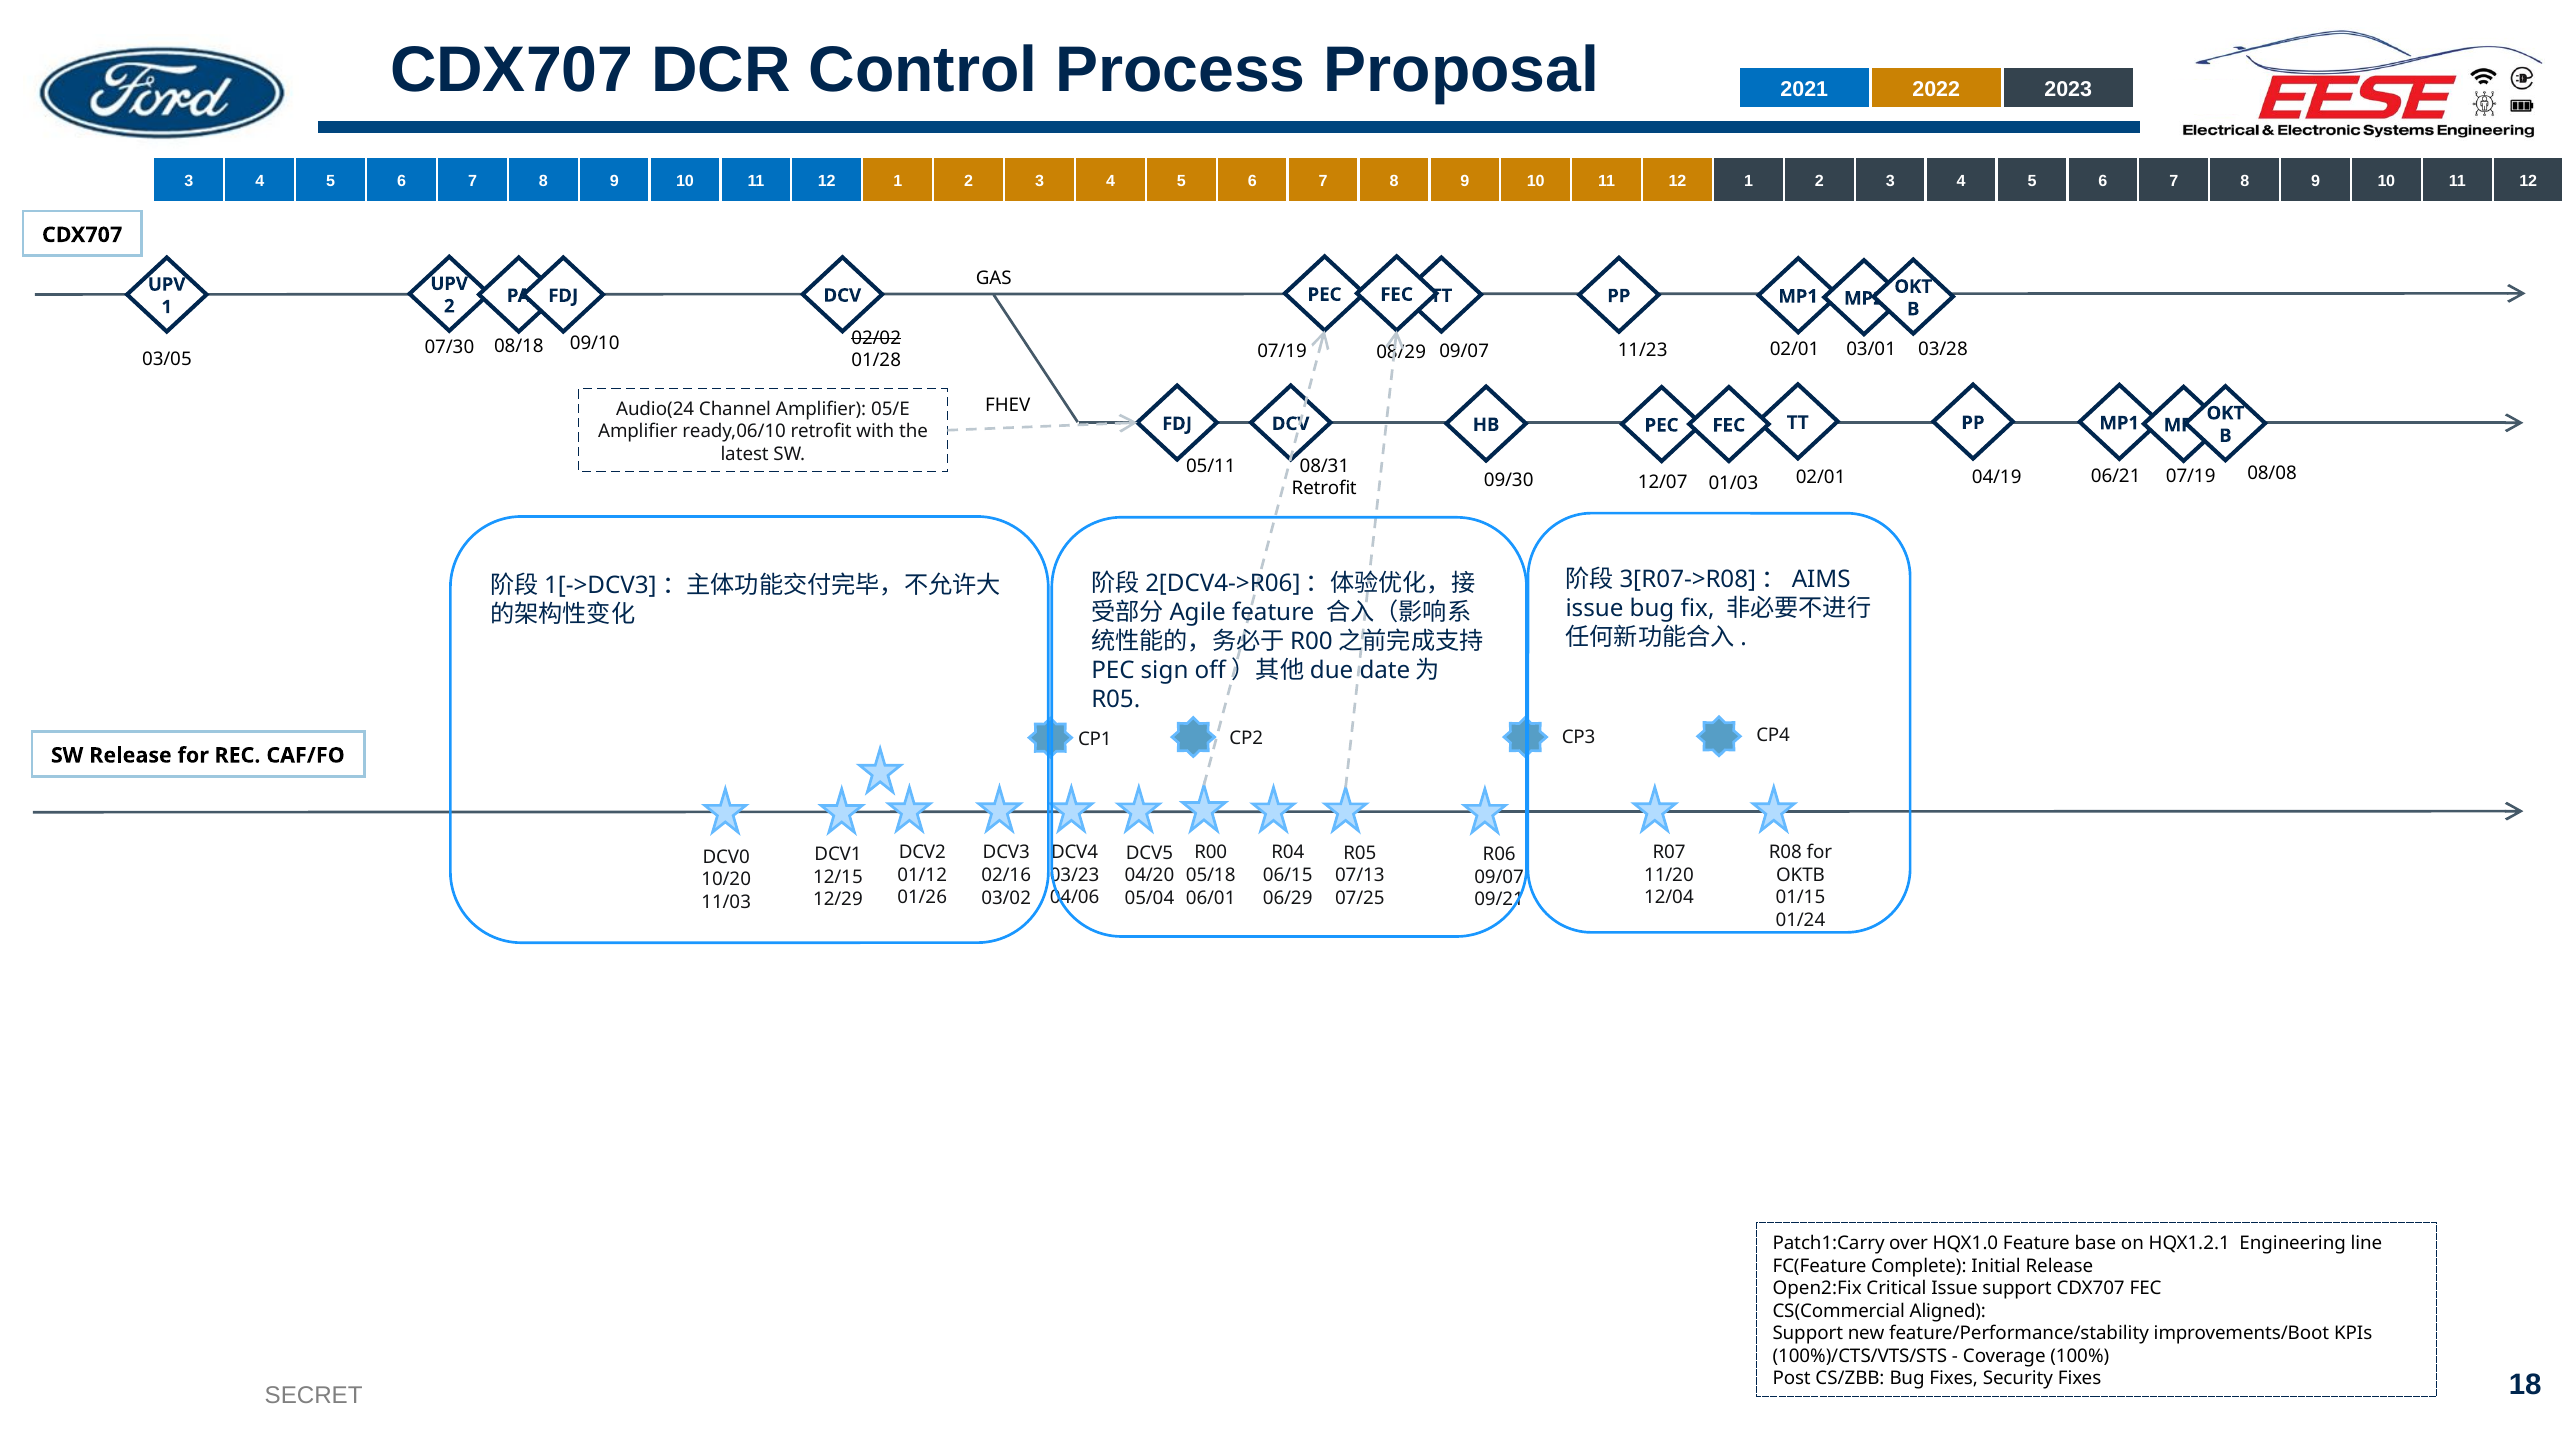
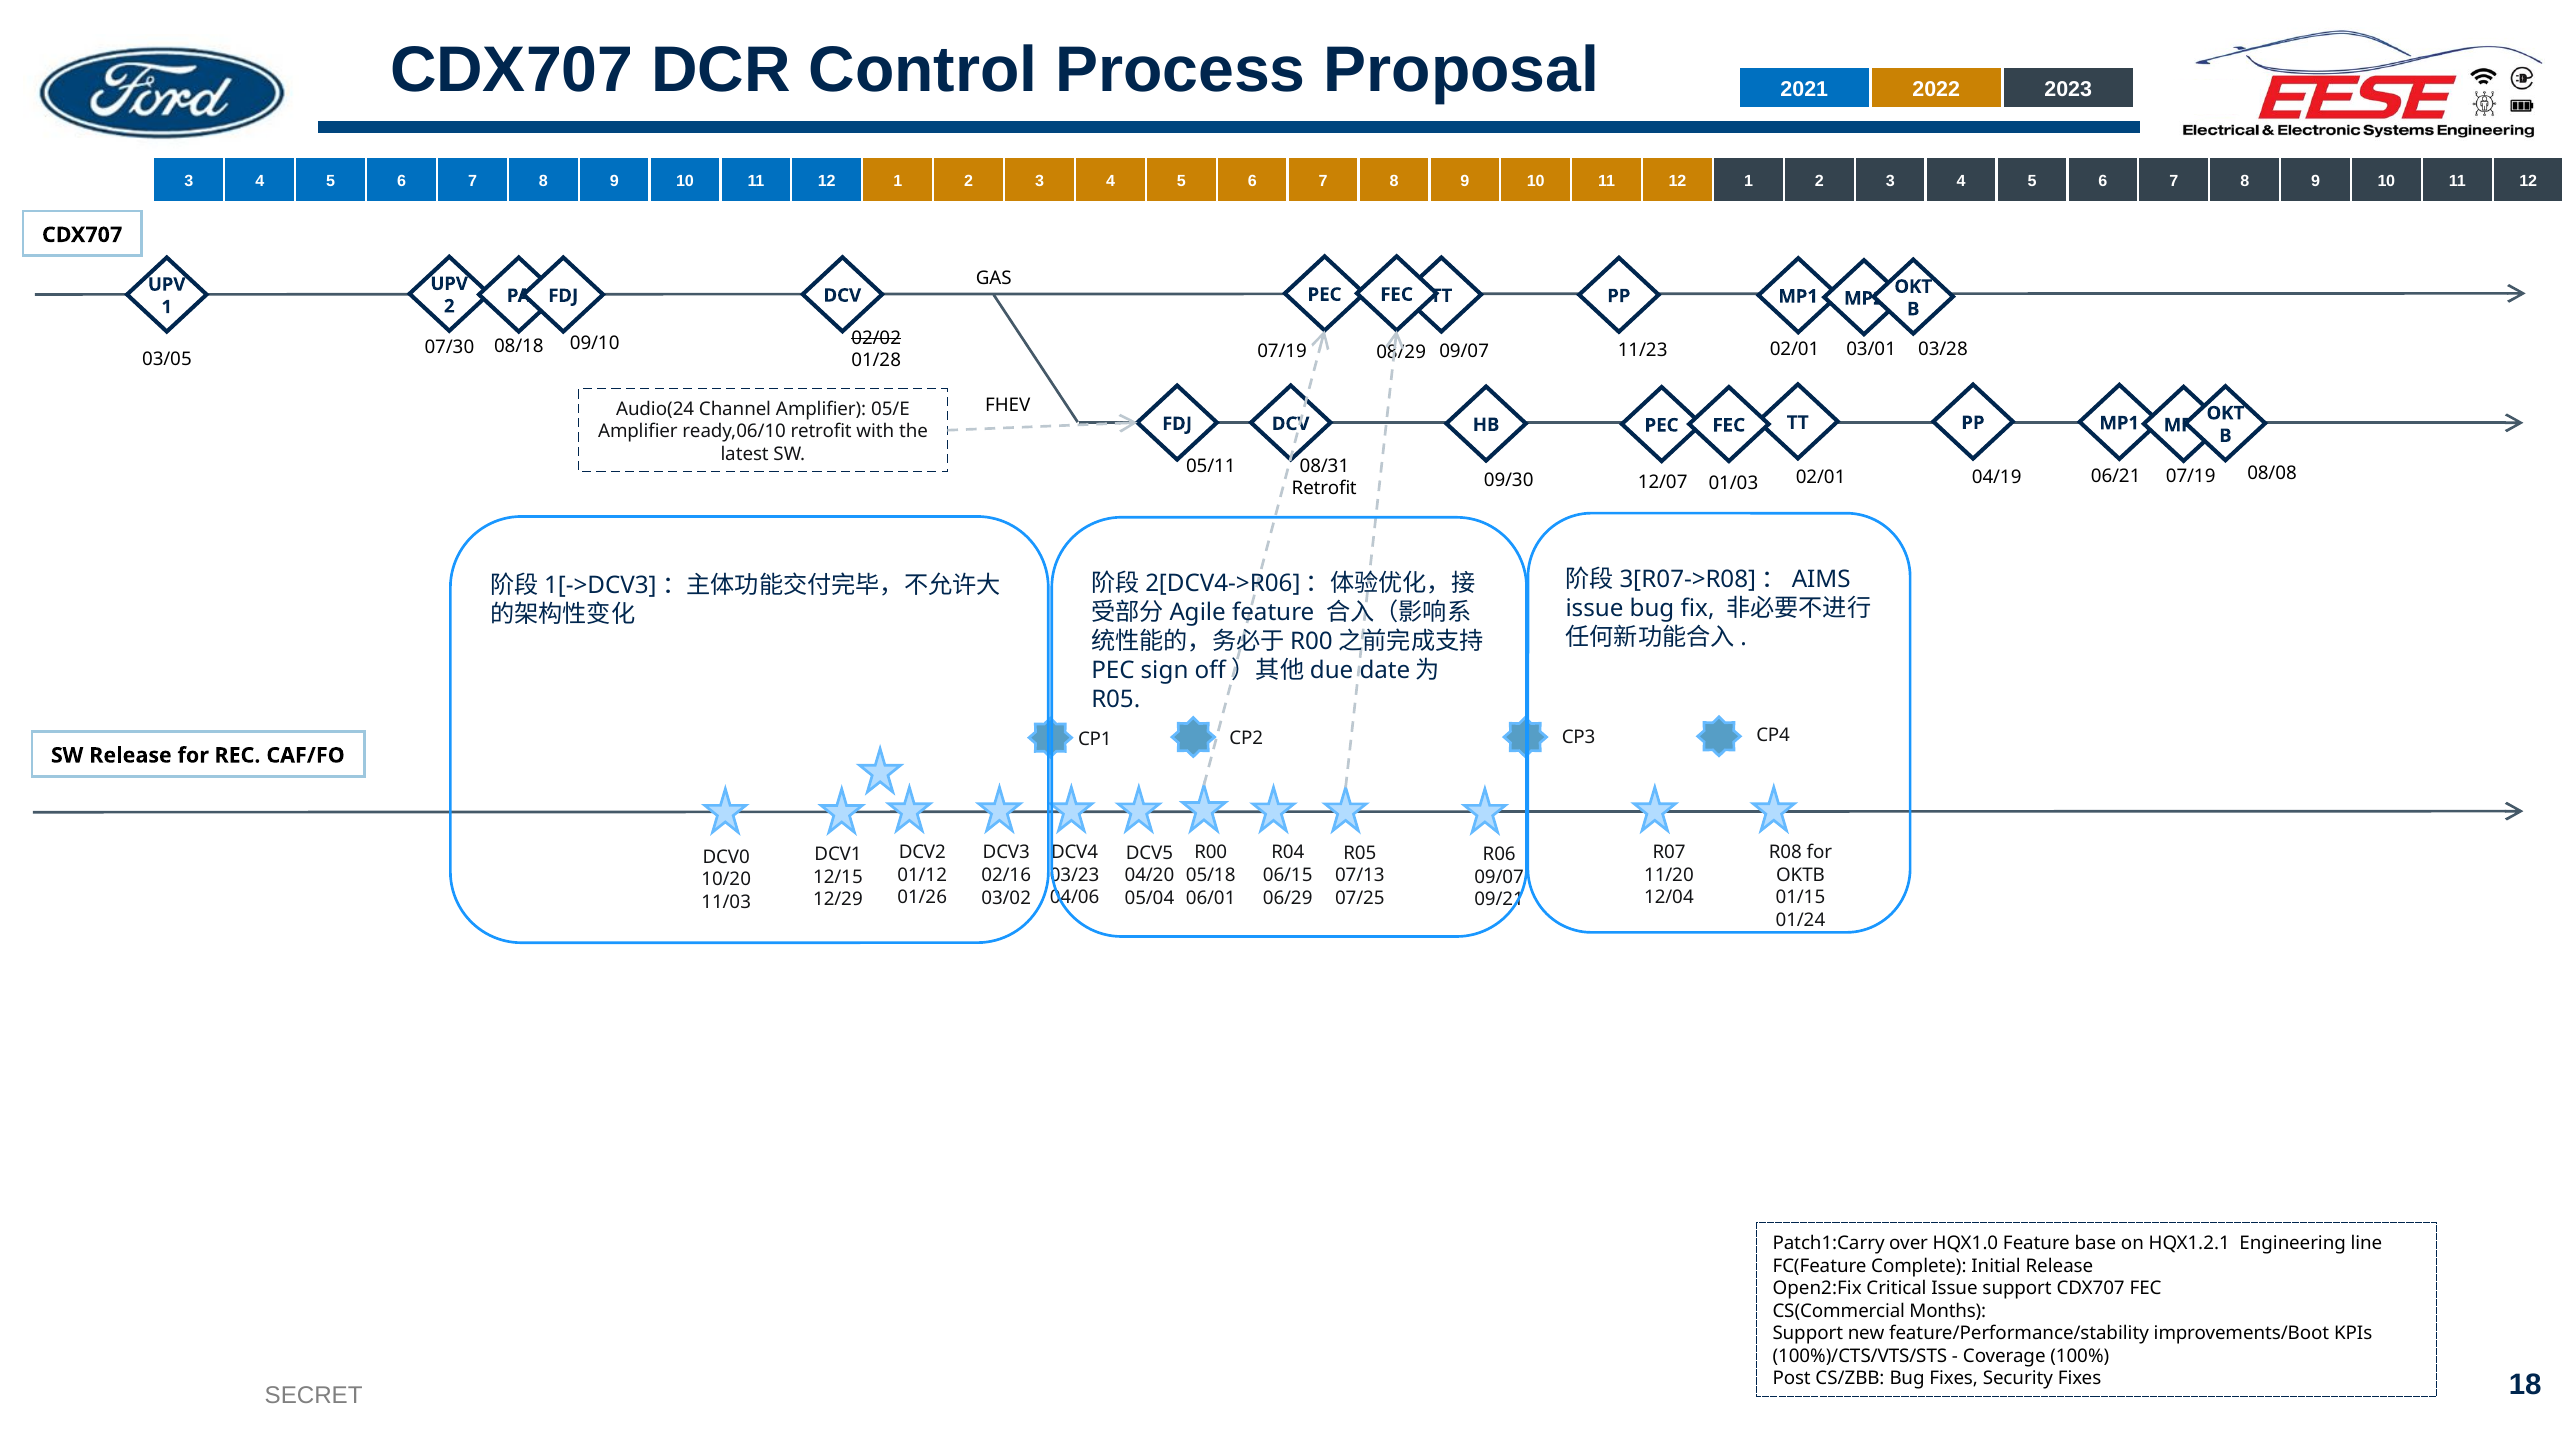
Aligned: Aligned -> Months
